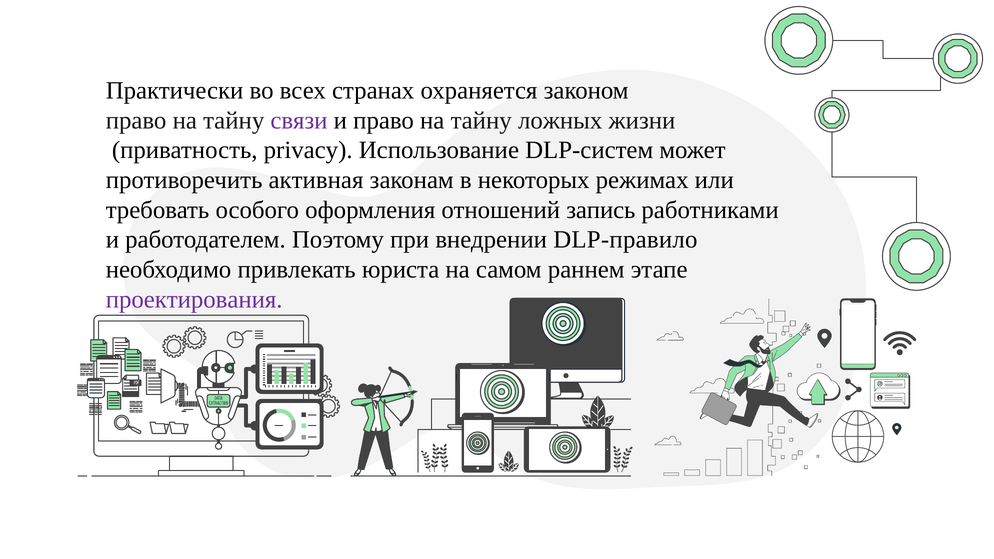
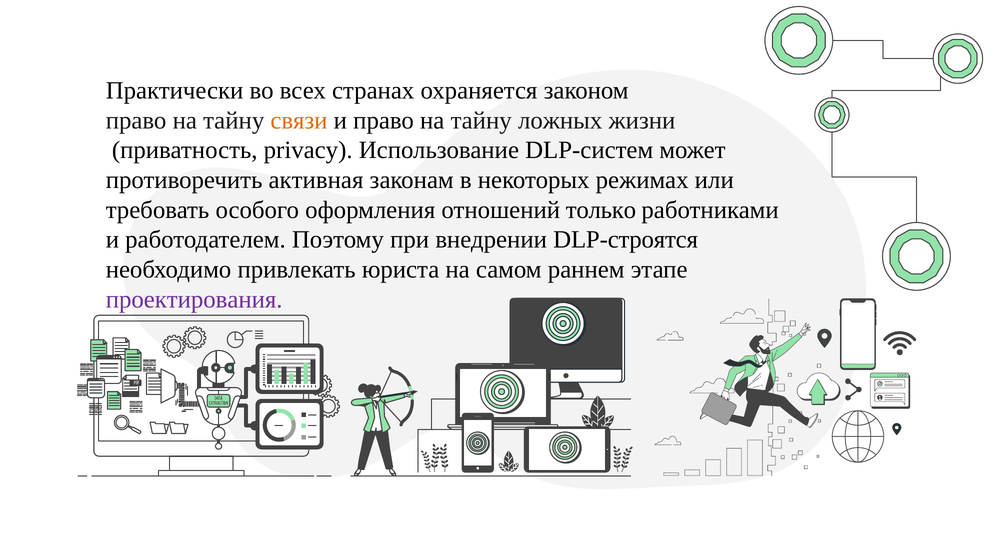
связи colour: purple -> orange
запись: запись -> только
DLP-правило: DLP-правило -> DLP-строятся
